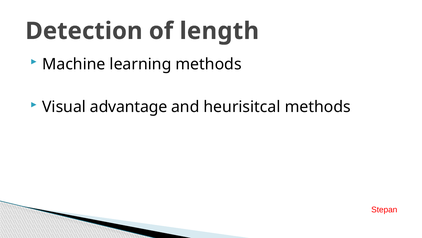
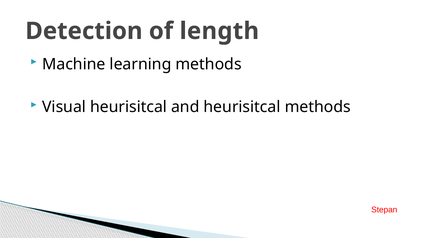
Visual advantage: advantage -> heurisitcal
